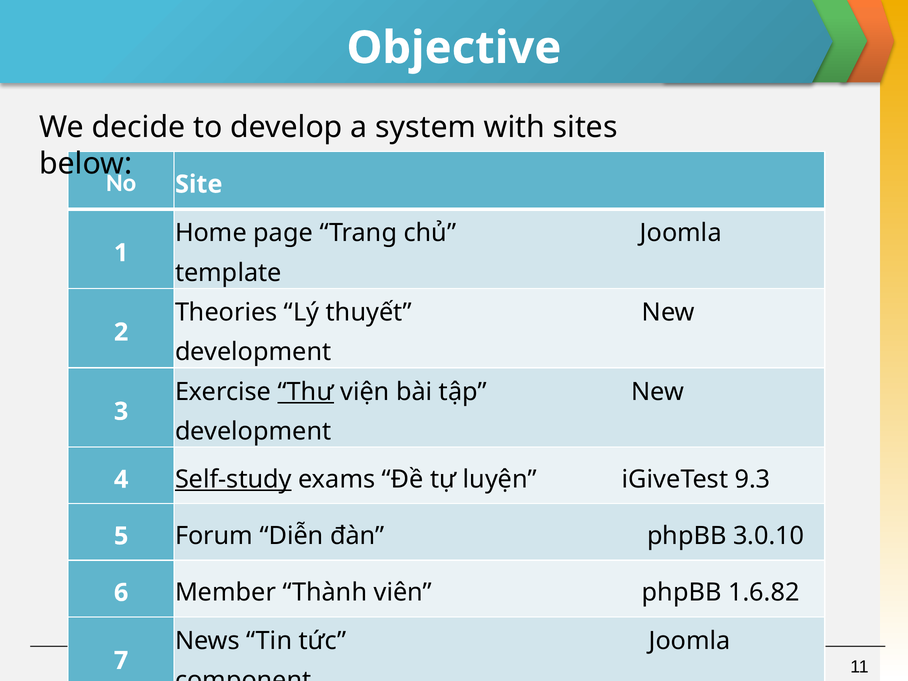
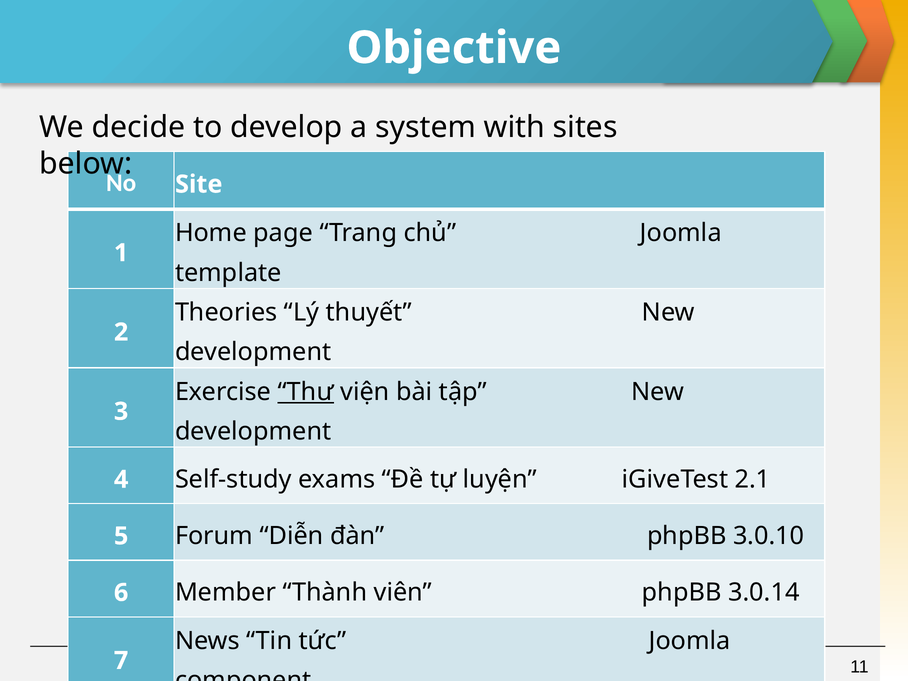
Self-study underline: present -> none
9.3: 9.3 -> 2.1
1.6.82: 1.6.82 -> 3.0.14
